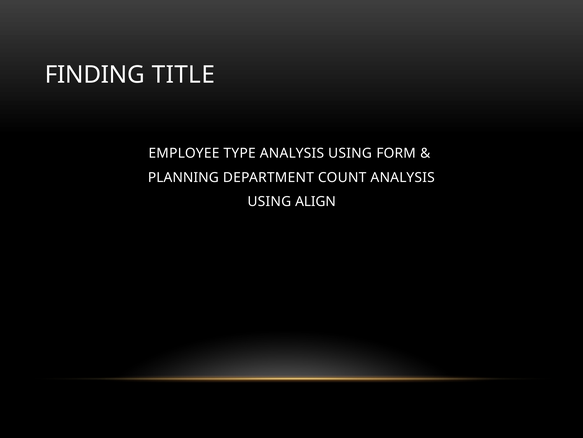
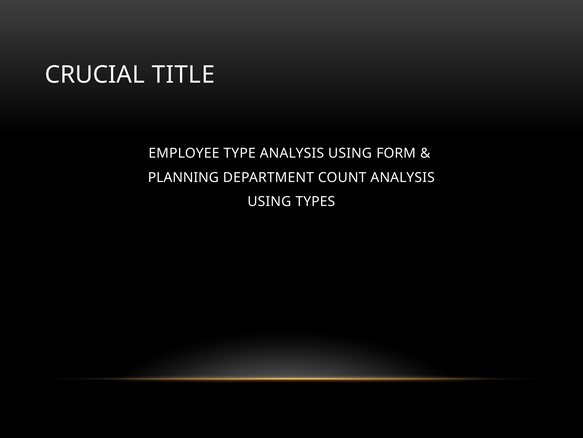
FINDING: FINDING -> CRUCIAL
ALIGN: ALIGN -> TYPES
